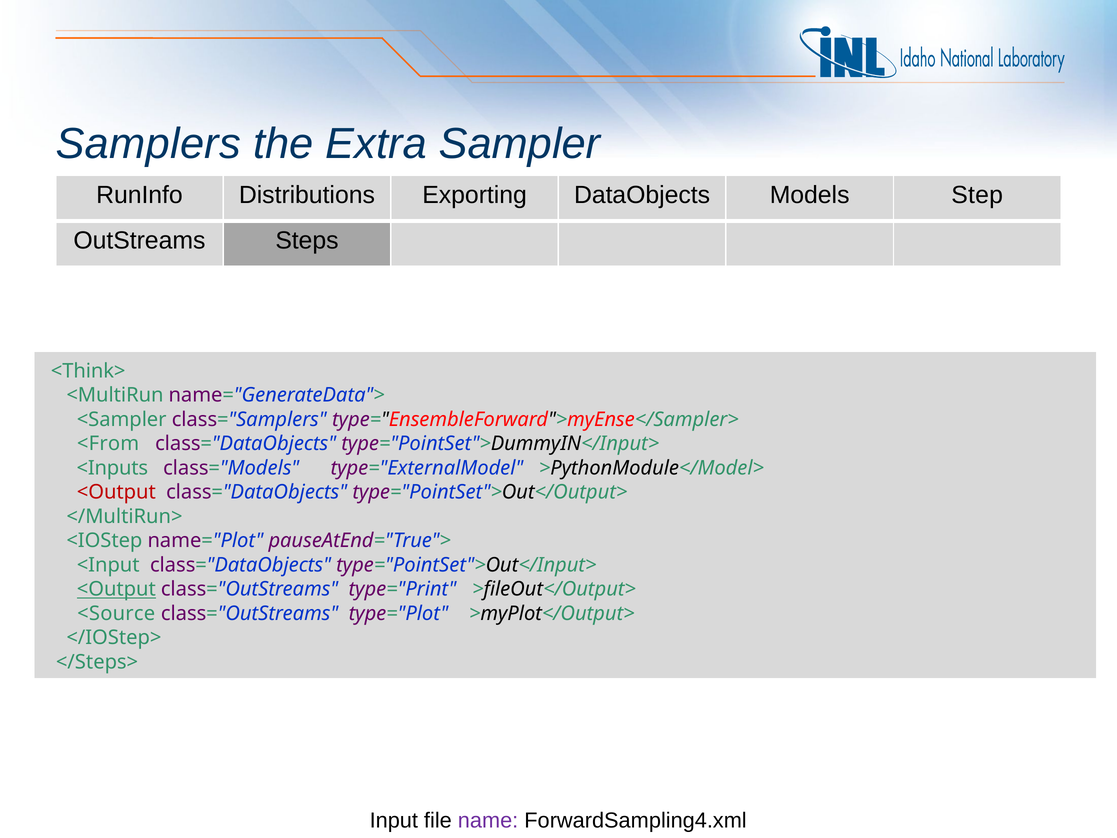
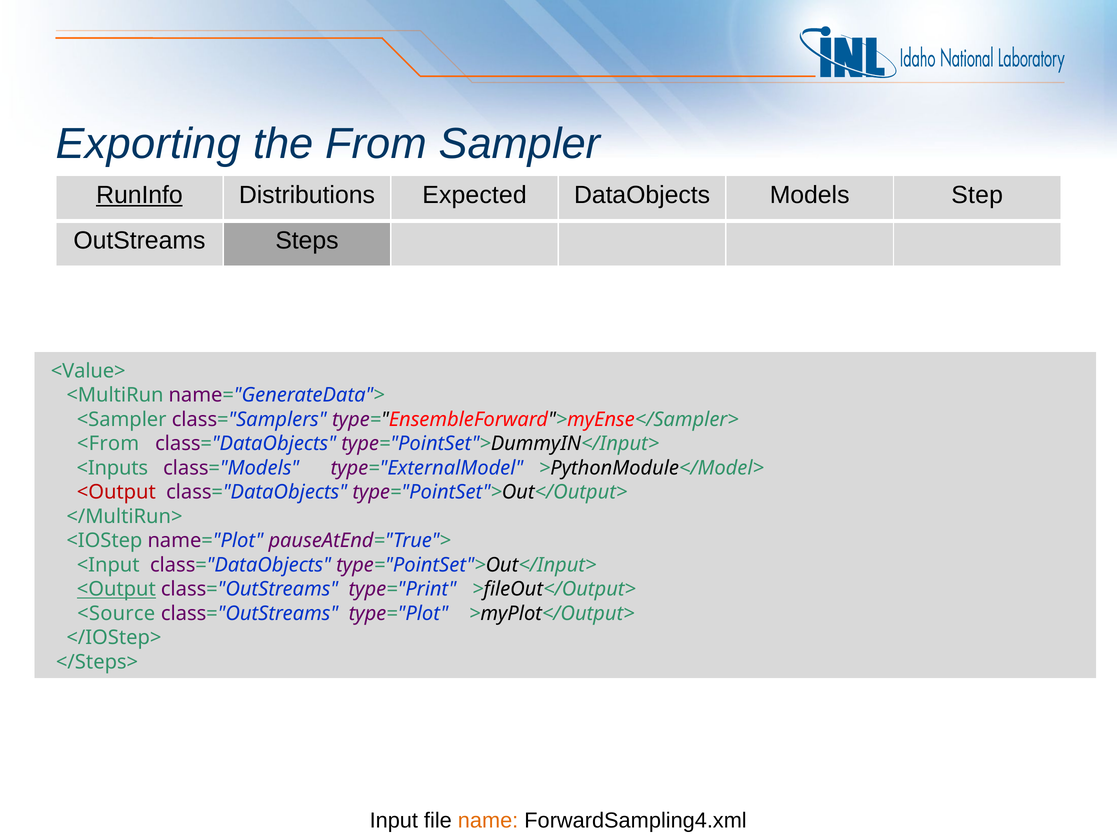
Samplers: Samplers -> Exporting
Extra: Extra -> From
RunInfo underline: none -> present
Exporting: Exporting -> Expected
<Think>: <Think> -> <Value>
name colour: purple -> orange
